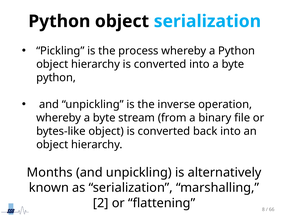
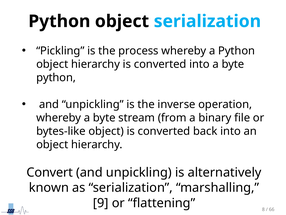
Months: Months -> Convert
2: 2 -> 9
